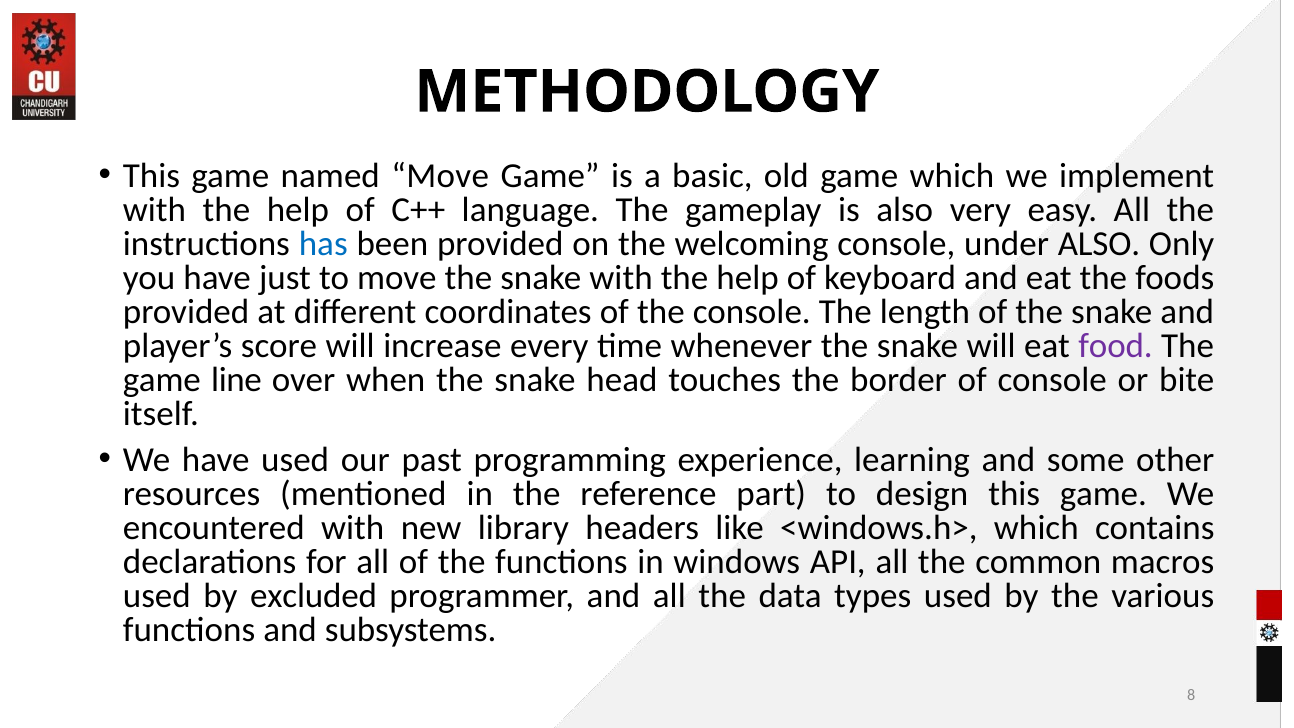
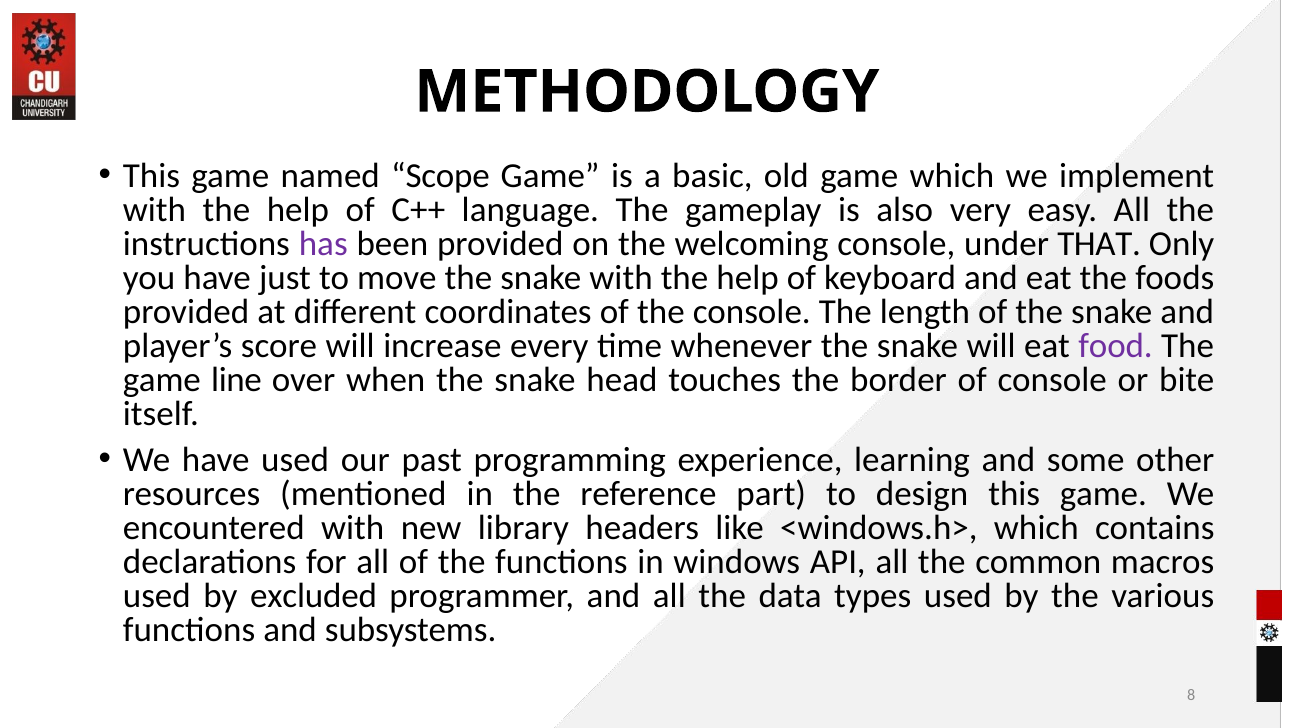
named Move: Move -> Scope
has colour: blue -> purple
under ALSO: ALSO -> THAT
